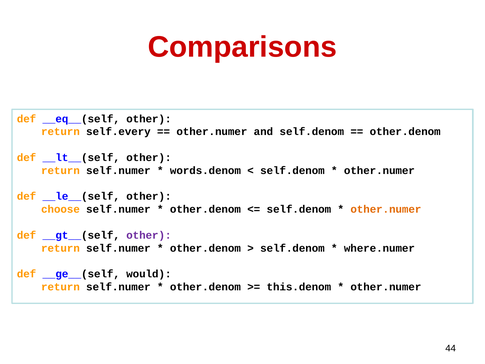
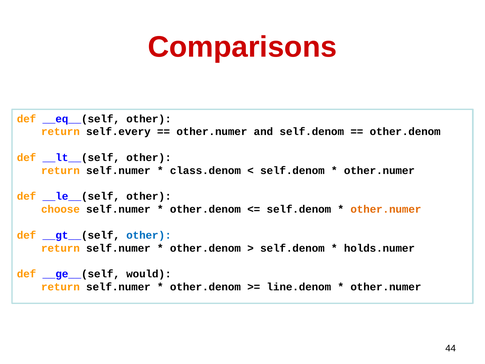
words.denom: words.denom -> class.denom
other at (149, 235) colour: purple -> blue
where.numer: where.numer -> holds.numer
this.denom: this.denom -> line.denom
